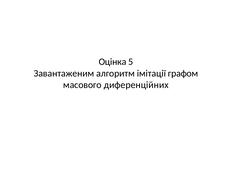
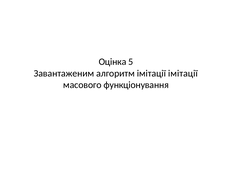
імітації графом: графом -> імітації
диференційних: диференційних -> функціонування
